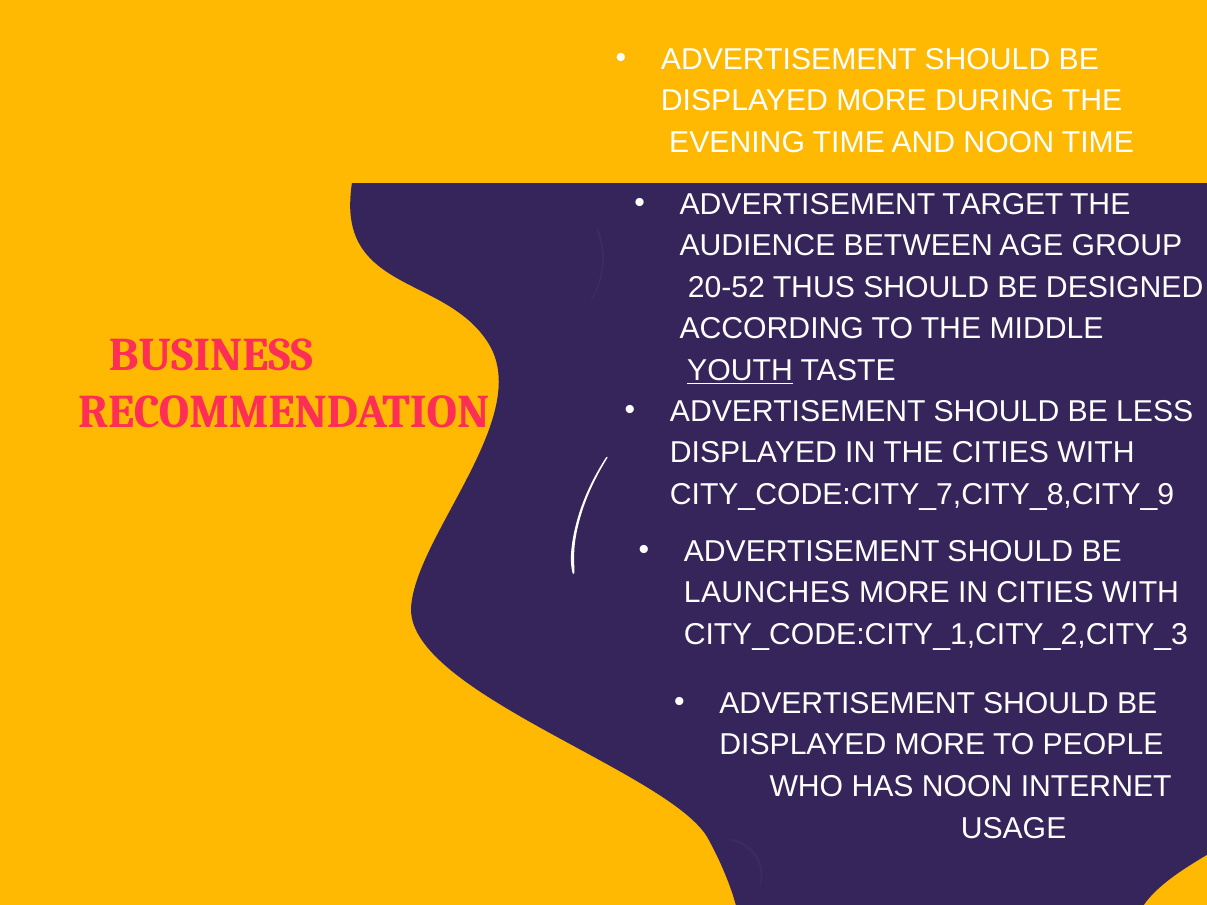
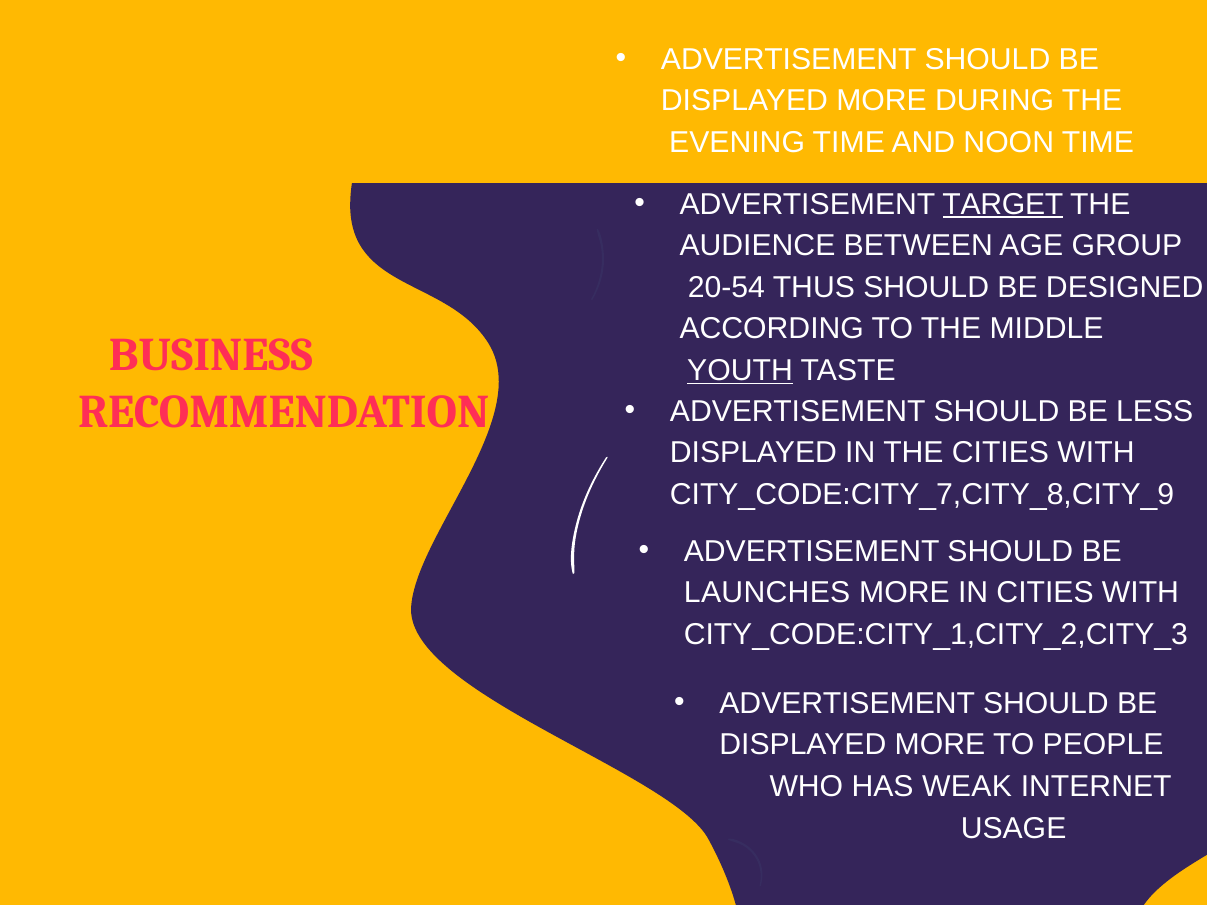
TARGET underline: none -> present
20-52: 20-52 -> 20-54
HAS NOON: NOON -> WEAK
